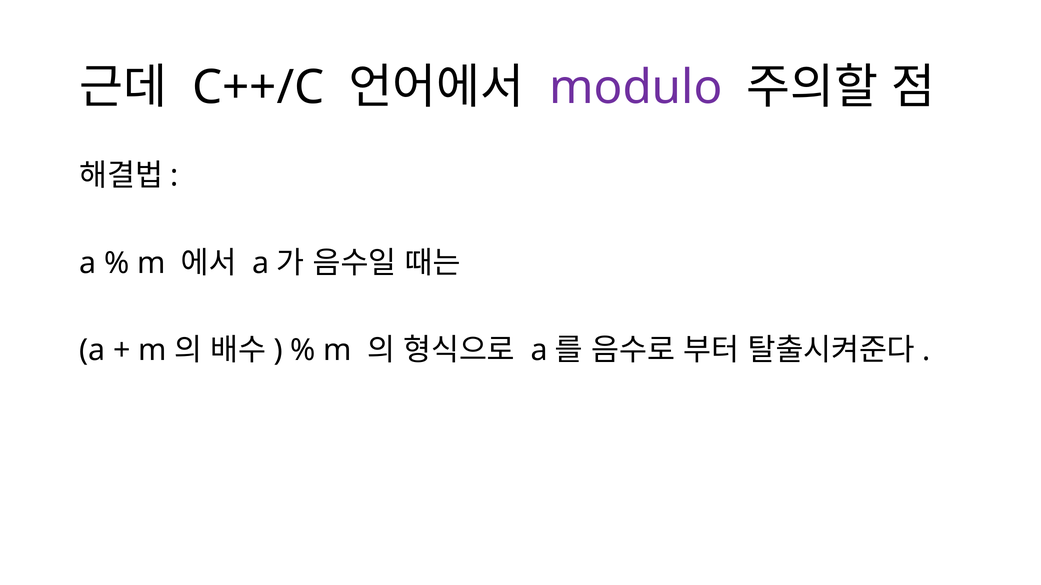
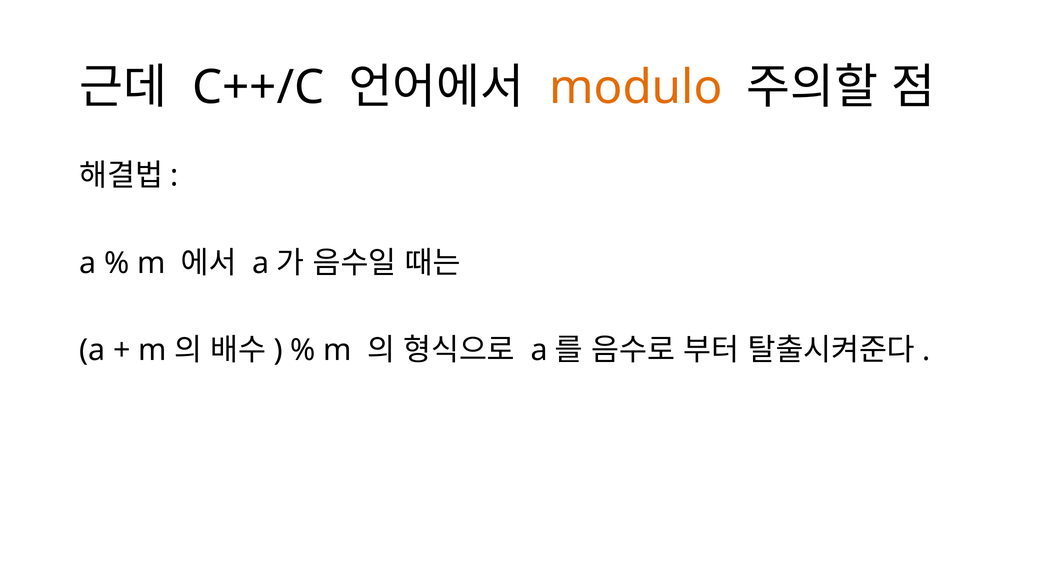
modulo colour: purple -> orange
